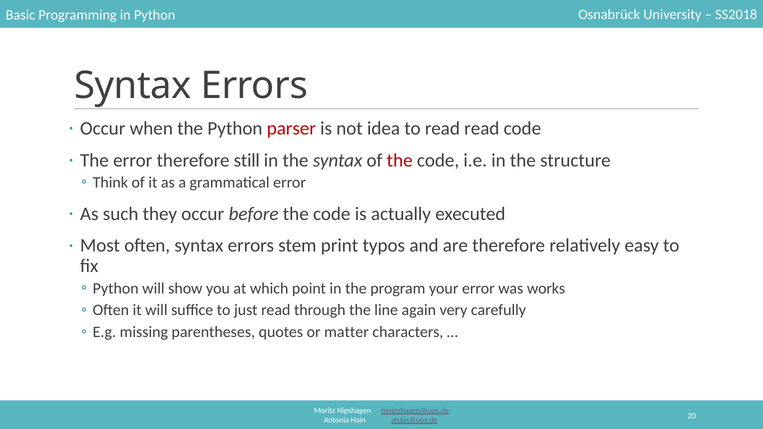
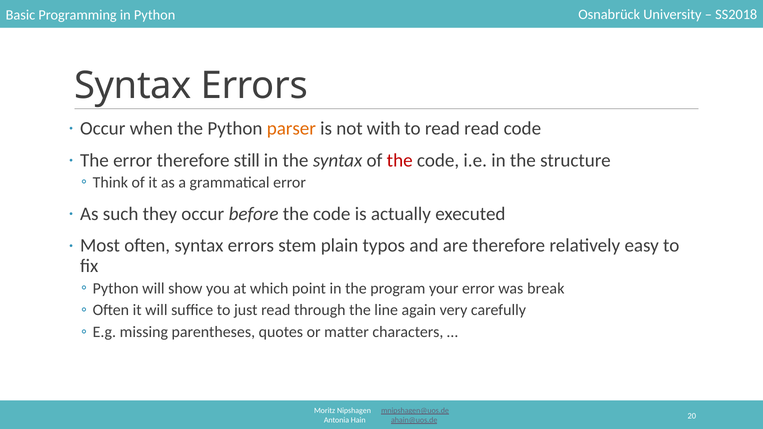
parser colour: red -> orange
idea: idea -> with
print: print -> plain
works: works -> break
